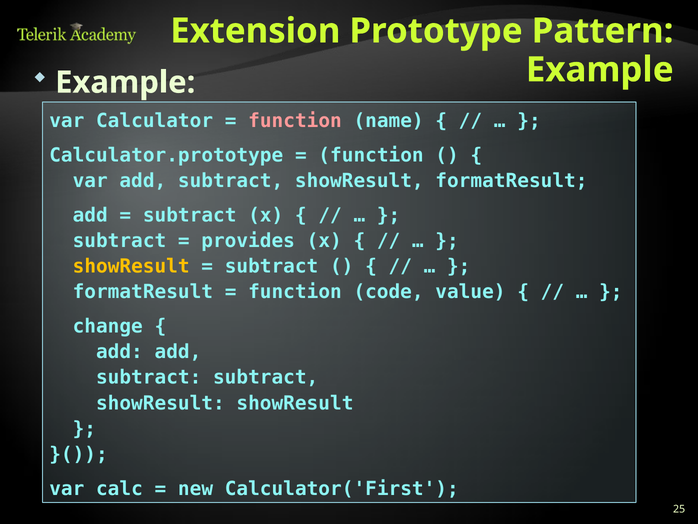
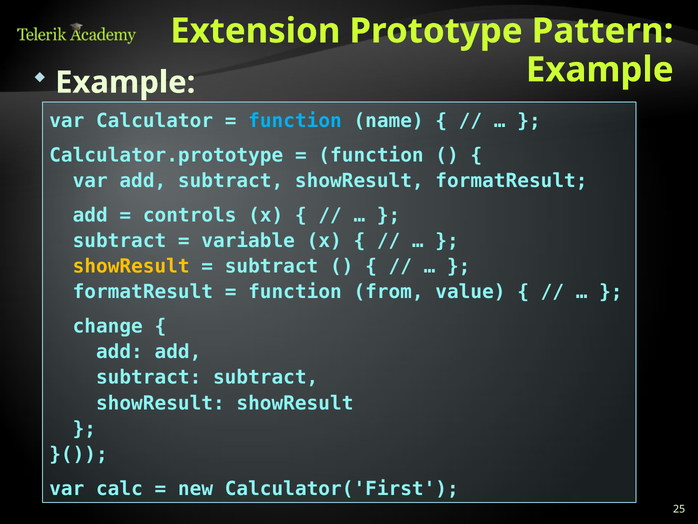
function at (295, 121) colour: pink -> light blue
subtract at (190, 215): subtract -> controls
provides: provides -> variable
code: code -> from
